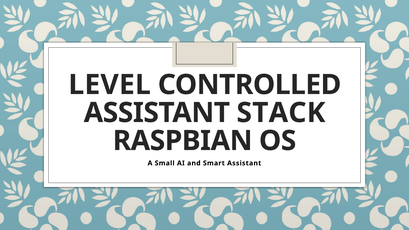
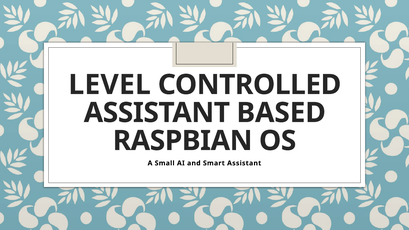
STACK: STACK -> BASED
